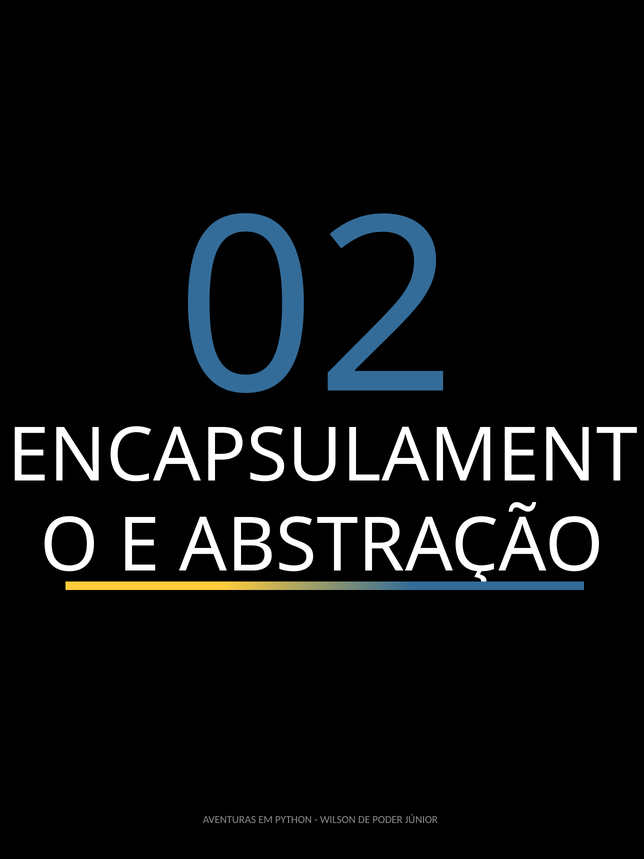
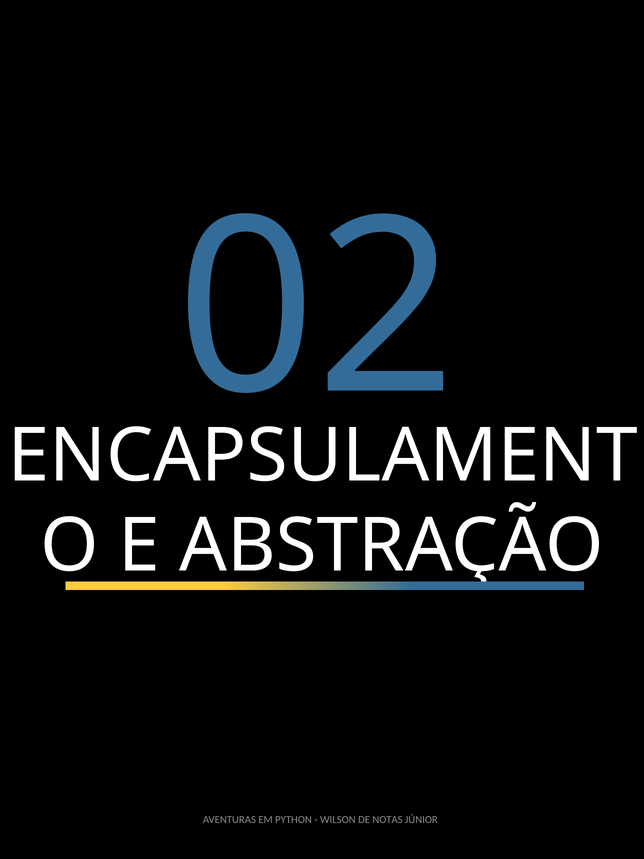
PODER: PODER -> NOTAS
